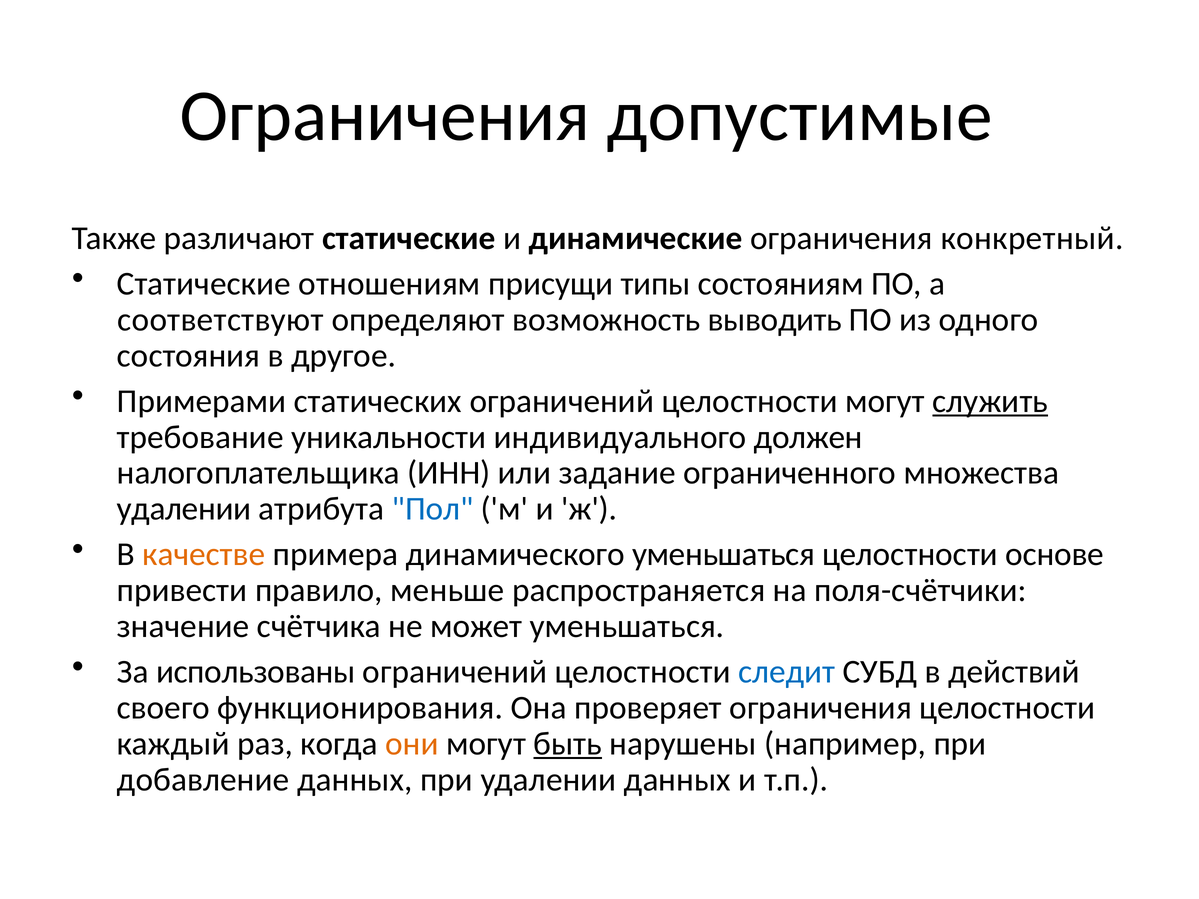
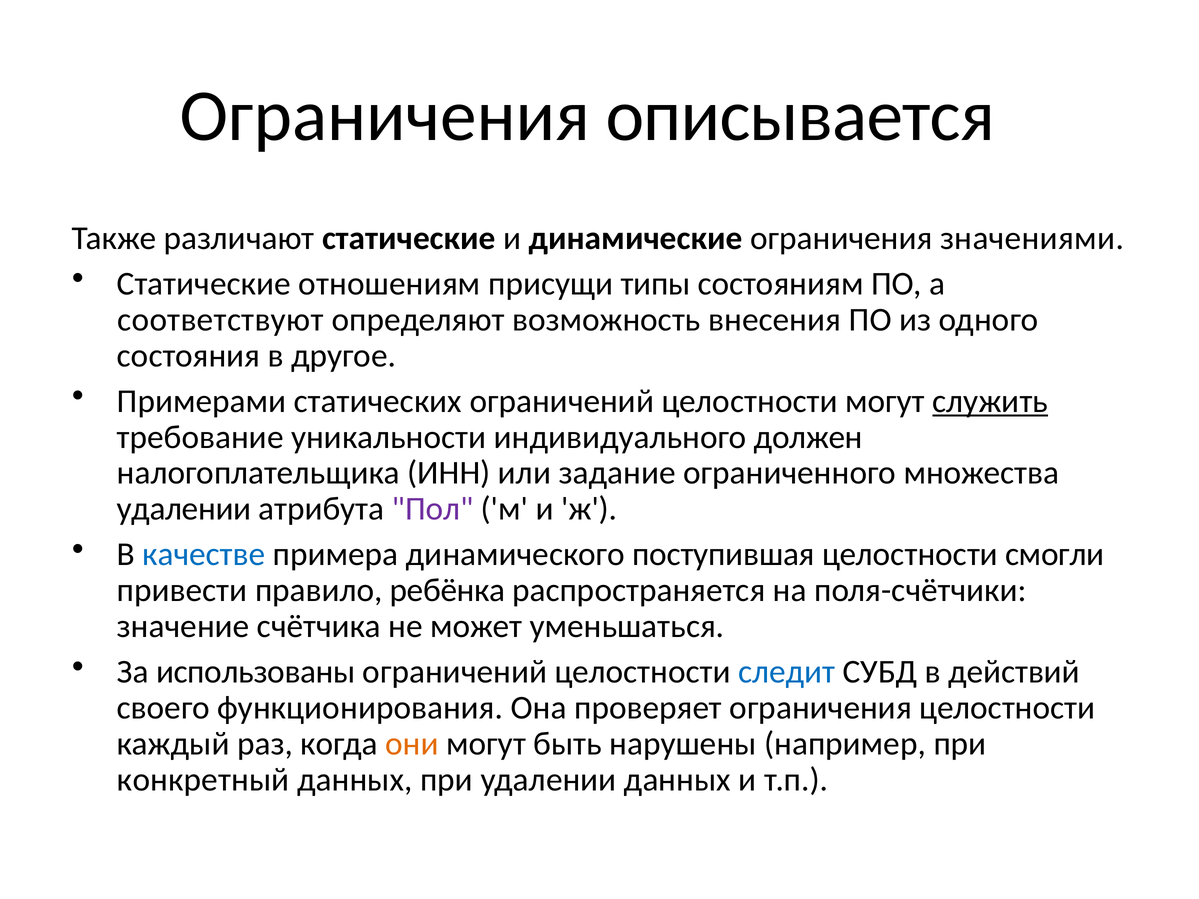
допустимые: допустимые -> описывается
конкретный: конкретный -> значениями
выводить: выводить -> внесения
Пол colour: blue -> purple
качестве colour: orange -> blue
динамического уменьшаться: уменьшаться -> поступившая
основе: основе -> смогли
меньше: меньше -> ребёнка
быть underline: present -> none
добавление: добавление -> конкретный
